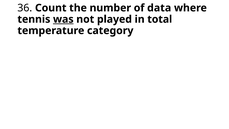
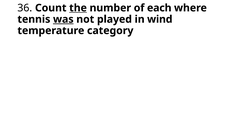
the underline: none -> present
data: data -> each
total: total -> wind
